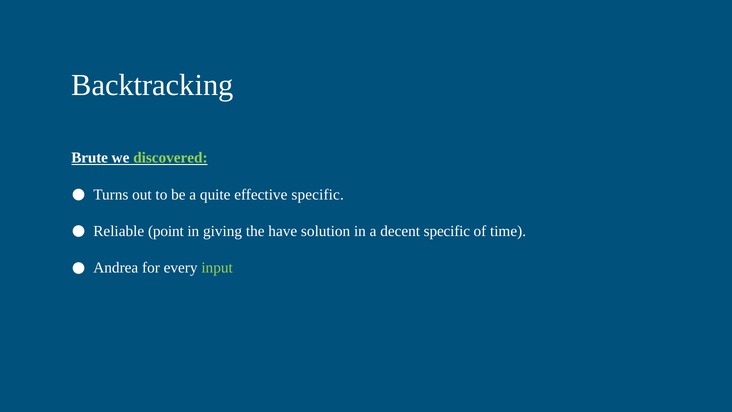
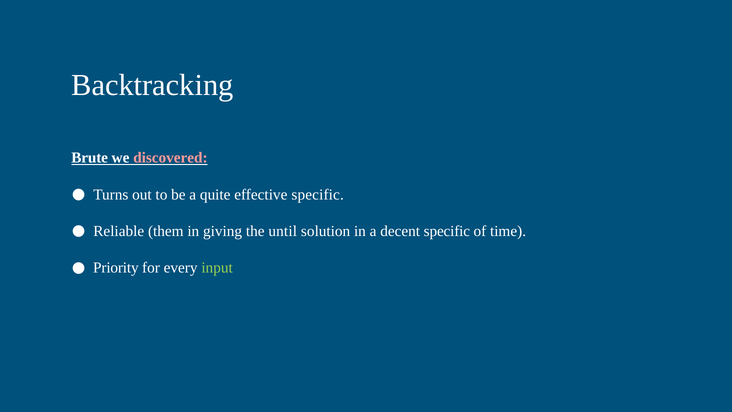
discovered colour: light green -> pink
point: point -> them
have: have -> until
Andrea: Andrea -> Priority
